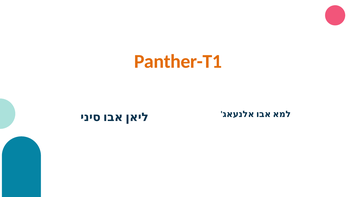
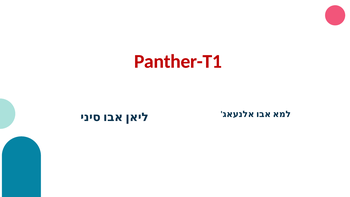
Panther-T1 colour: orange -> red
